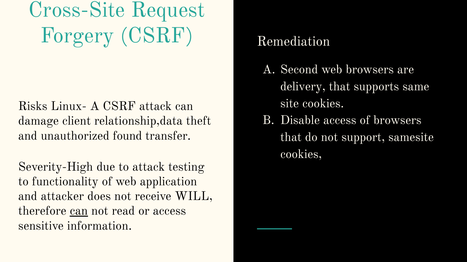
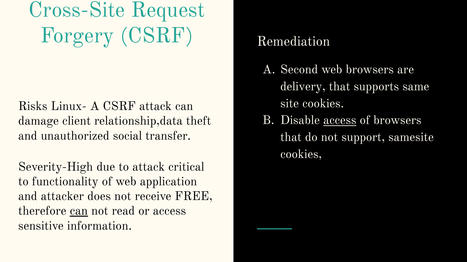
access at (340, 121) underline: none -> present
found: found -> social
testing: testing -> critical
WILL: WILL -> FREE
